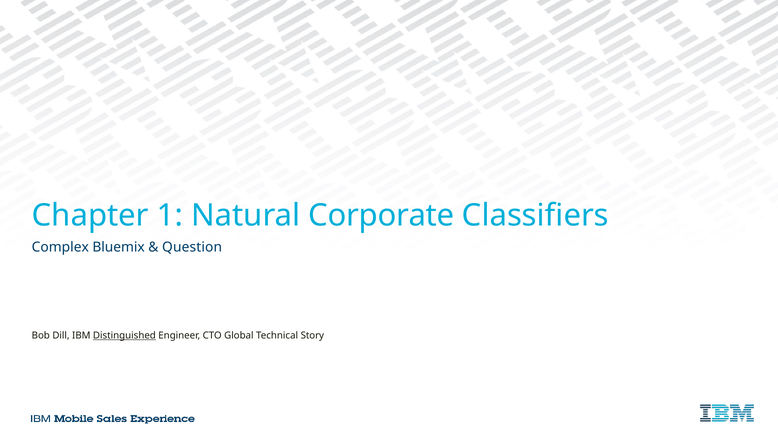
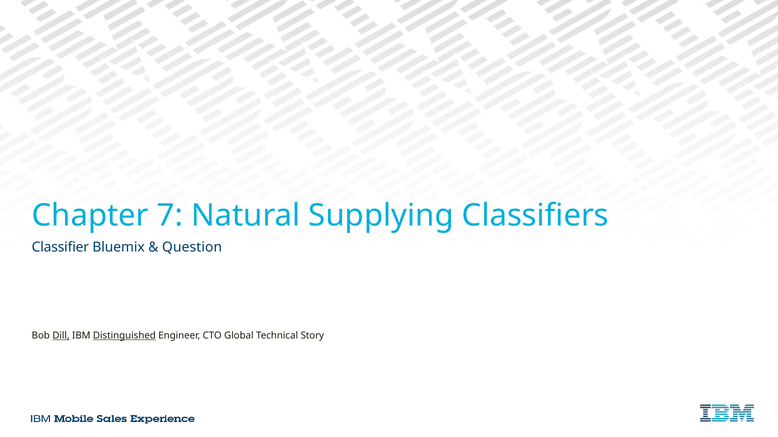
1: 1 -> 7
Corporate: Corporate -> Supplying
Complex: Complex -> Classifier
Dill underline: none -> present
